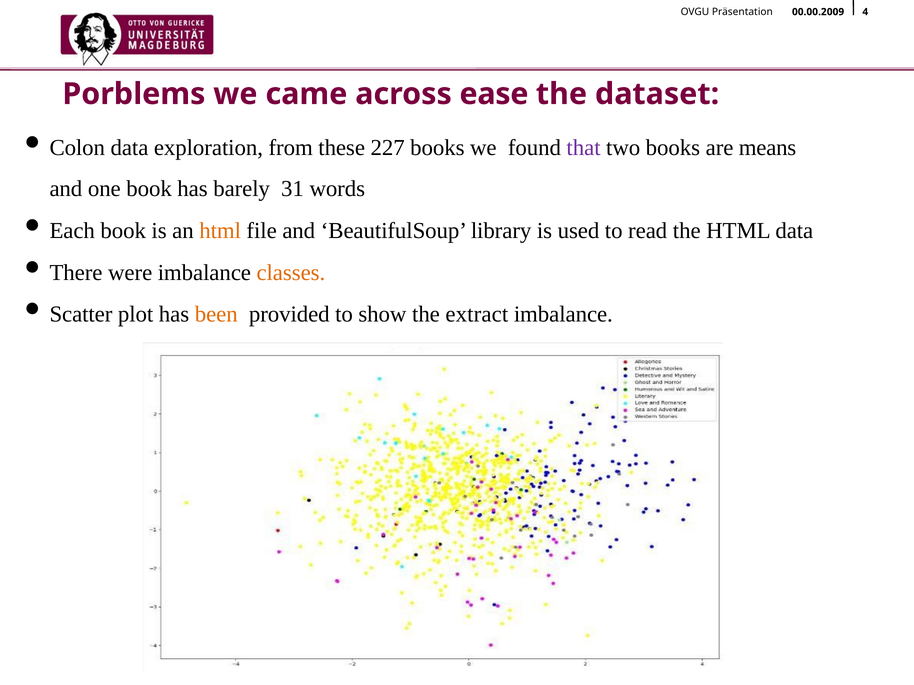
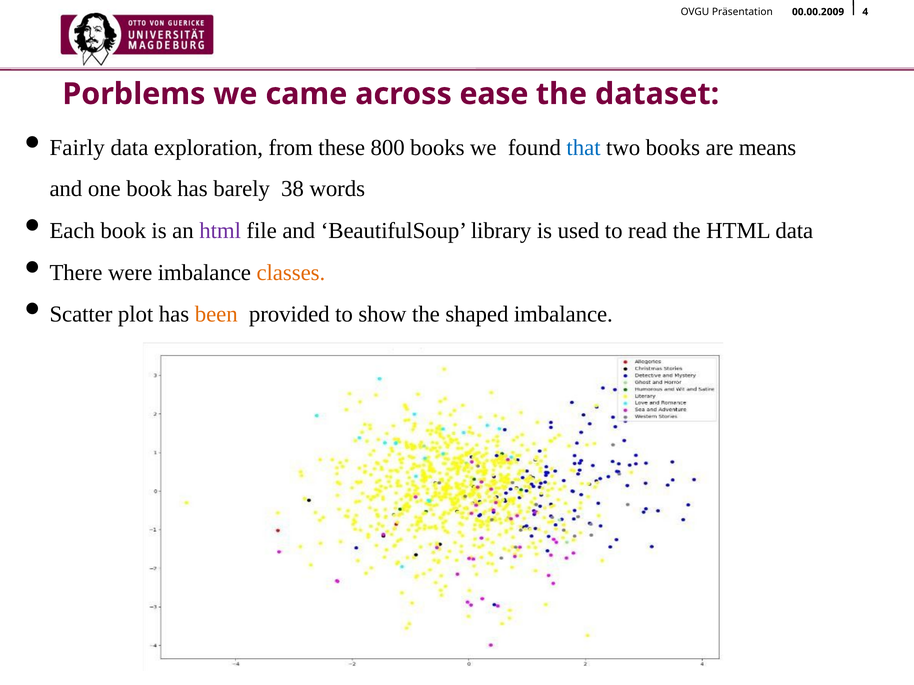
Colon: Colon -> Fairly
227: 227 -> 800
that colour: purple -> blue
31: 31 -> 38
html at (220, 231) colour: orange -> purple
extract: extract -> shaped
